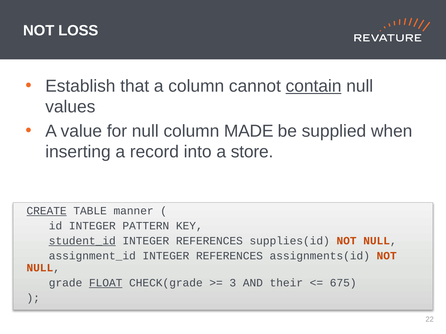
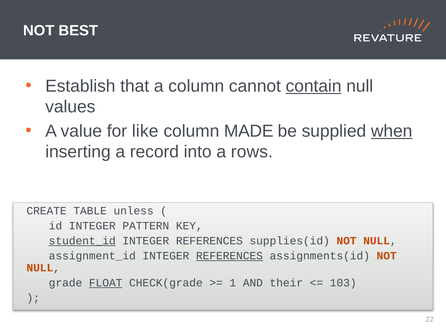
LOSS: LOSS -> BEST
for null: null -> like
when underline: none -> present
store: store -> rows
CREATE underline: present -> none
manner: manner -> unless
REFERENCES at (229, 256) underline: none -> present
3: 3 -> 1
675: 675 -> 103
